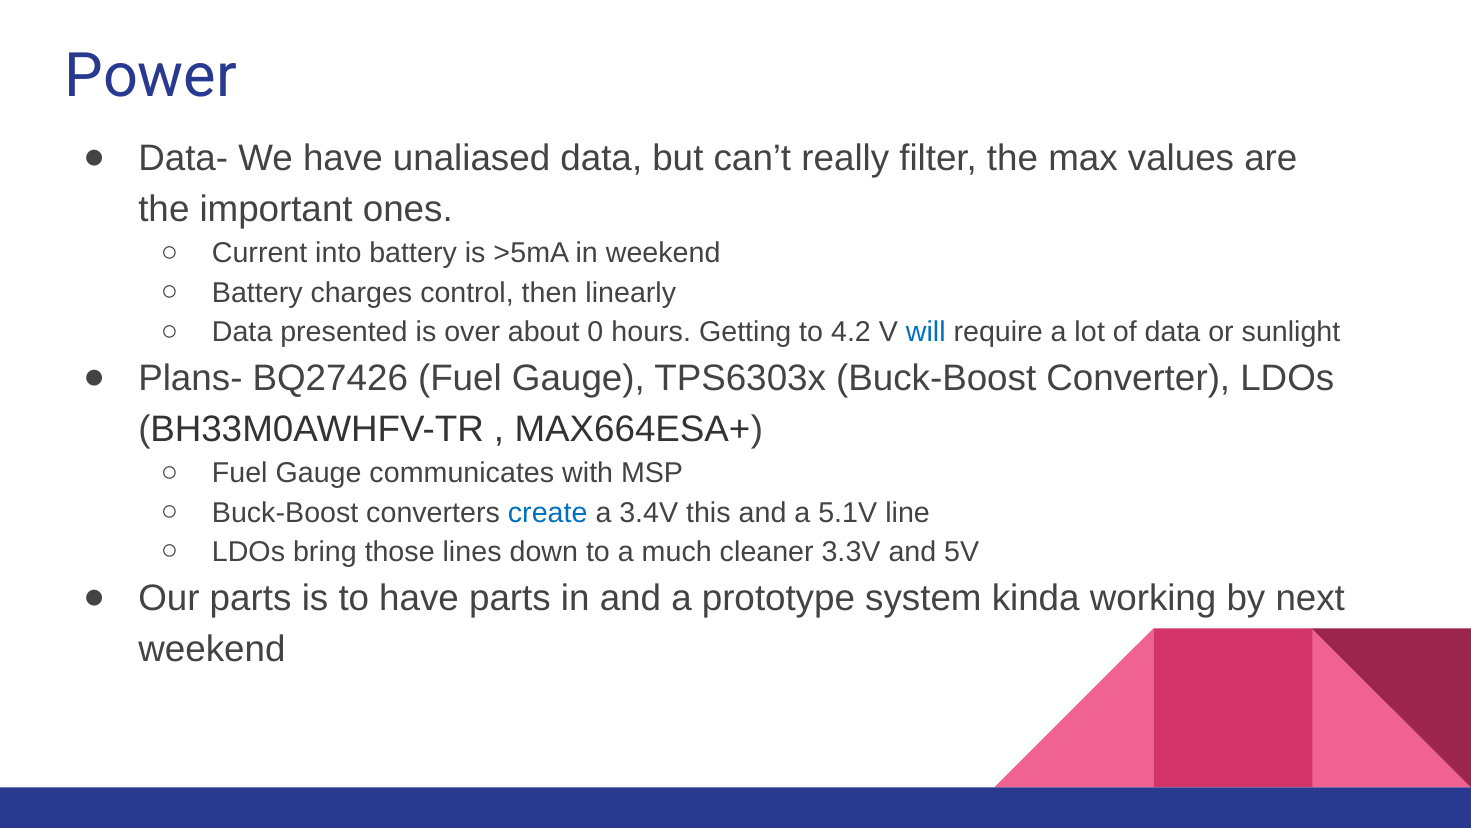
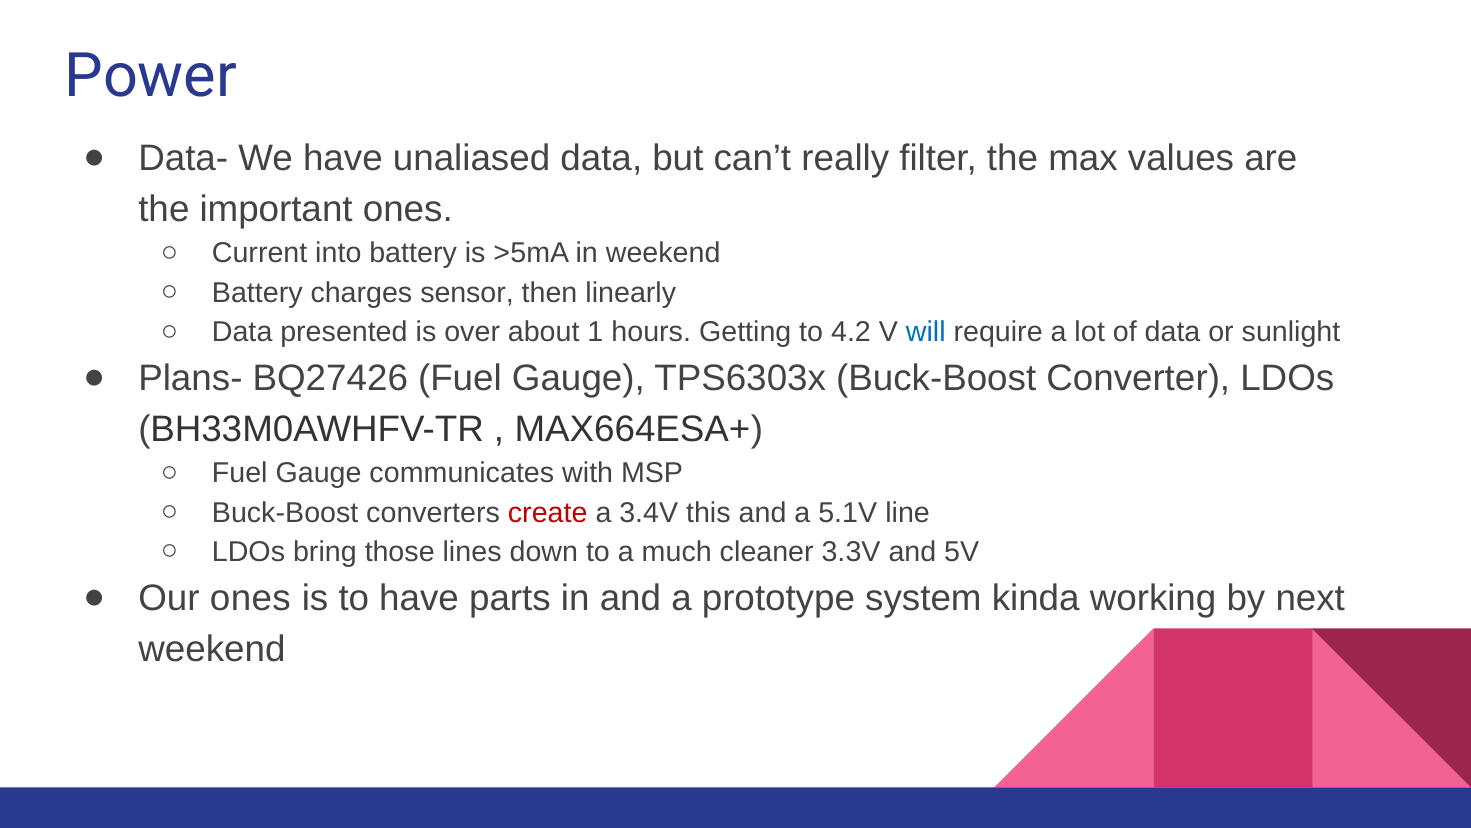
control: control -> sensor
0: 0 -> 1
create colour: blue -> red
Our parts: parts -> ones
